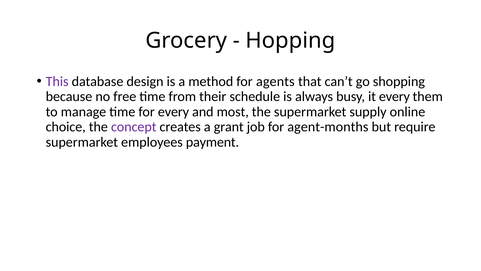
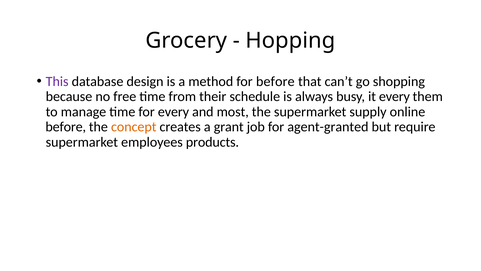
for agents: agents -> before
choice at (66, 127): choice -> before
concept colour: purple -> orange
agent-months: agent-months -> agent-granted
payment: payment -> products
